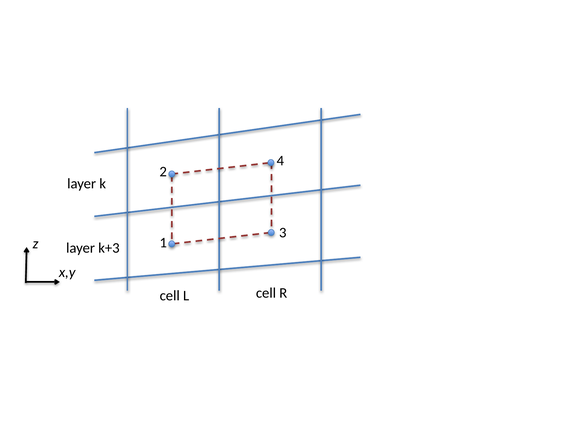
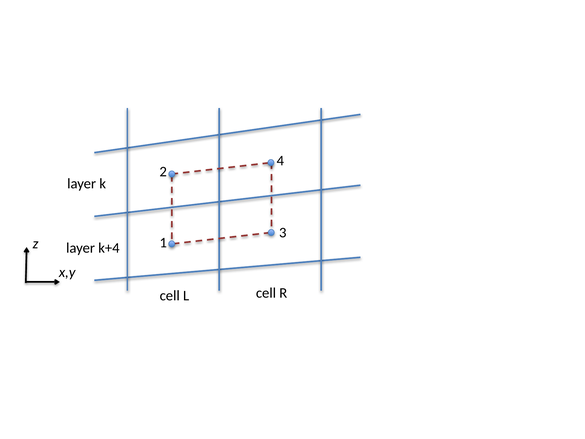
k+3: k+3 -> k+4
